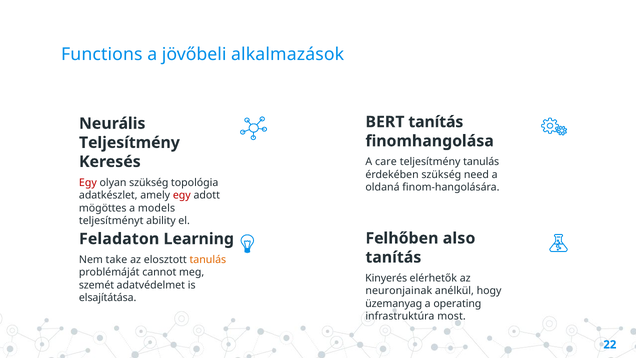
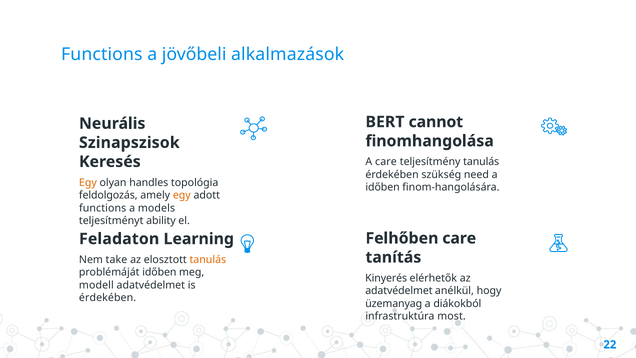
BERT tanítás: tanítás -> cannot
Teljesítmény at (129, 143): Teljesítmény -> Szinapszisok
Egy at (88, 182) colour: red -> orange
olyan szükség: szükség -> handles
oldaná at (383, 187): oldaná -> időben
adatkészlet: adatkészlet -> feldolgozás
egy at (182, 195) colour: red -> orange
mögöttes at (103, 208): mögöttes -> functions
Felhőben also: also -> care
problémáját cannot: cannot -> időben
szemét: szemét -> modell
neuronjainak at (399, 291): neuronjainak -> adatvédelmet
elsajítátása at (108, 298): elsajítátása -> érdekében
operating: operating -> diákokból
